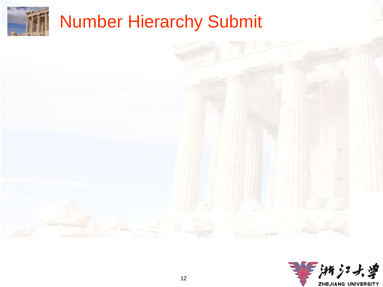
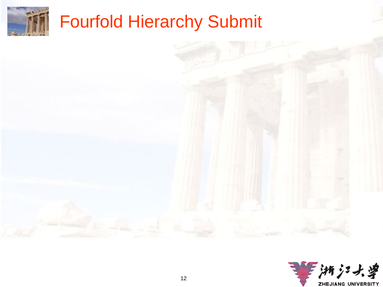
Number: Number -> Fourfold
